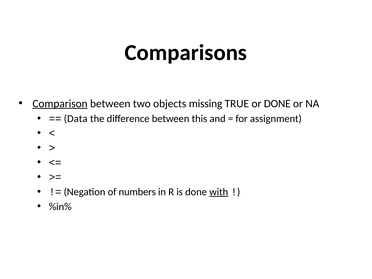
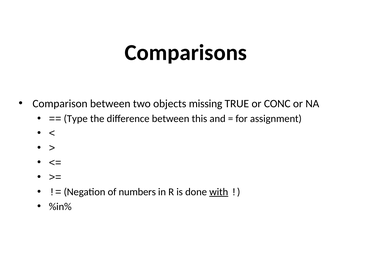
Comparison underline: present -> none
or DONE: DONE -> CONC
Data: Data -> Type
